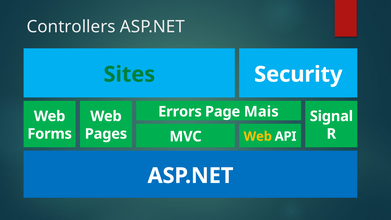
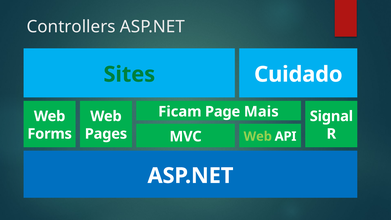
Security: Security -> Cuidado
Errors: Errors -> Ficam
Web at (258, 136) colour: yellow -> light green
